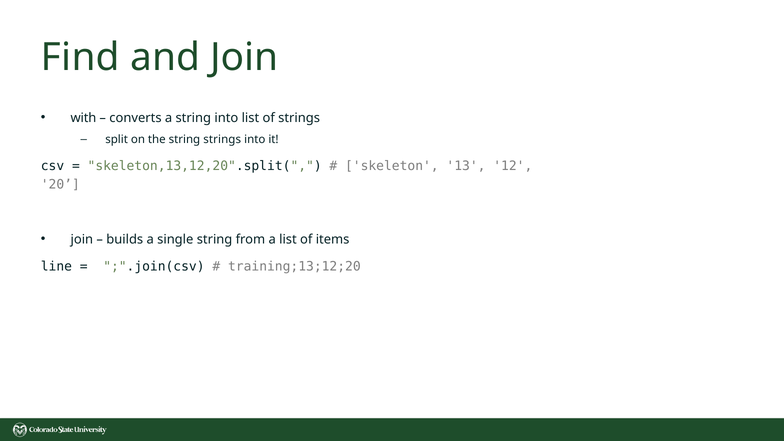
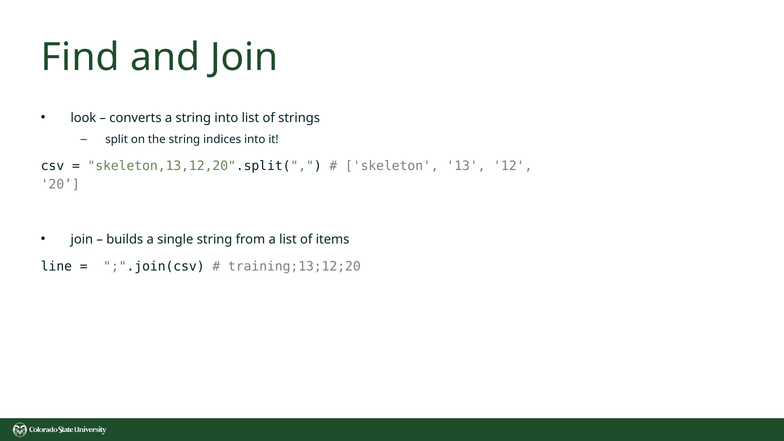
with: with -> look
string strings: strings -> indices
